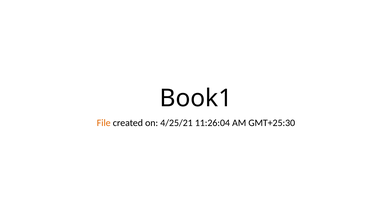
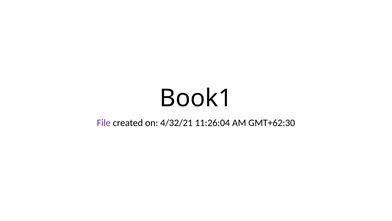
File colour: orange -> purple
4/25/21: 4/25/21 -> 4/32/21
GMT+25:30: GMT+25:30 -> GMT+62:30
